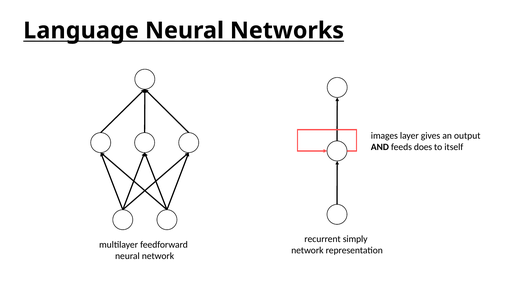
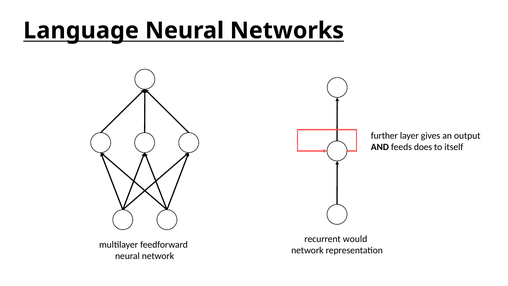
images: images -> further
simply: simply -> would
